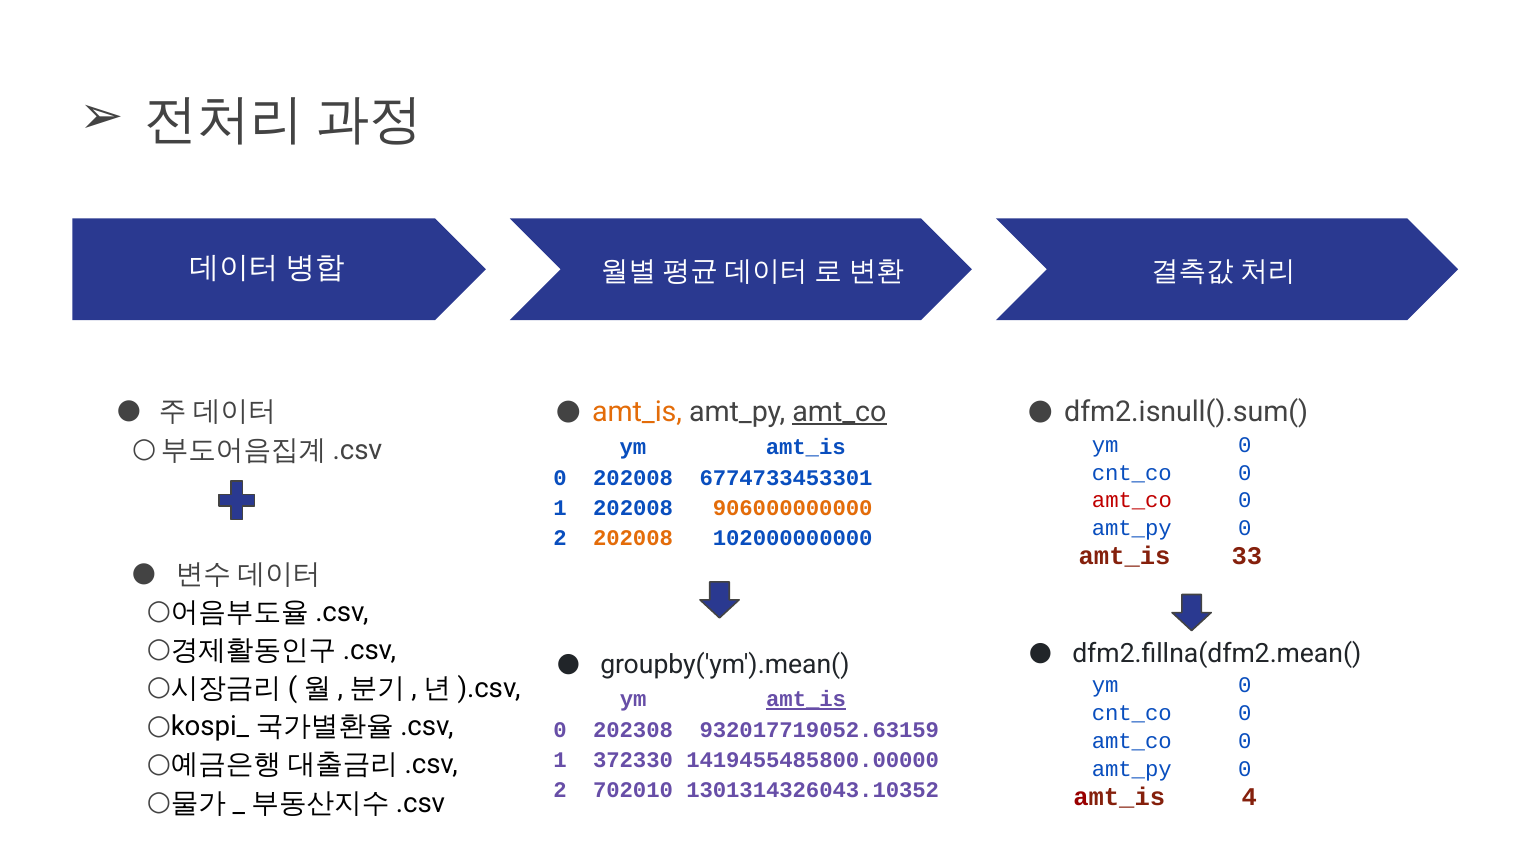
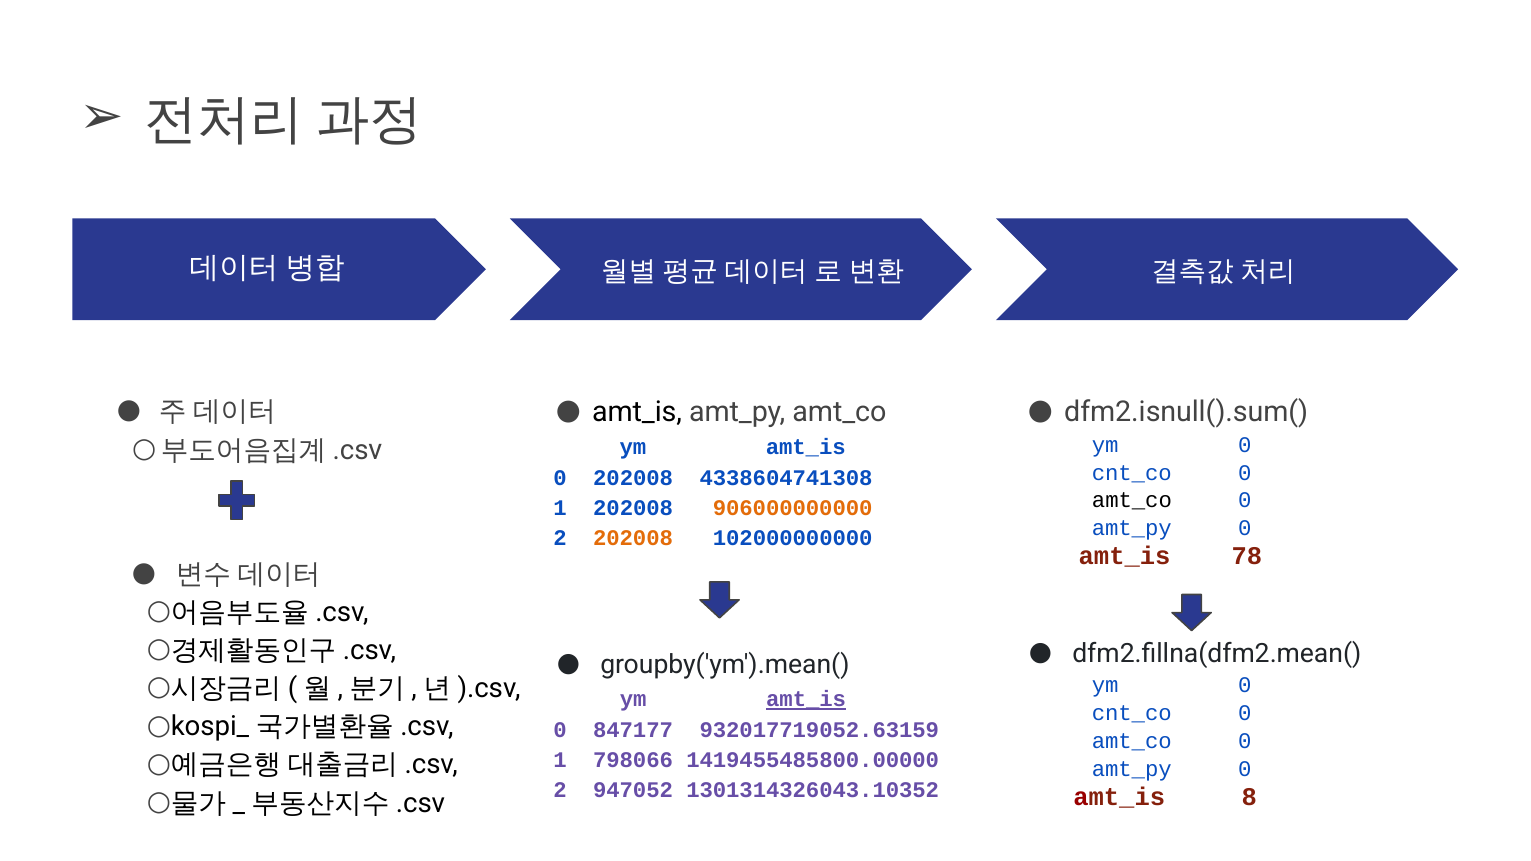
amt_is at (637, 412) colour: orange -> black
amt_co at (839, 412) underline: present -> none
6774733453301: 6774733453301 -> 4338604741308
amt_co at (1132, 501) colour: red -> black
33: 33 -> 78
202308: 202308 -> 847177
372330: 372330 -> 798066
702010: 702010 -> 947052
4: 4 -> 8
